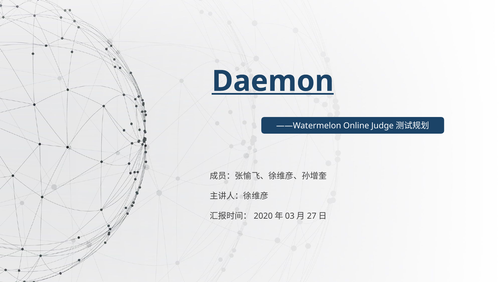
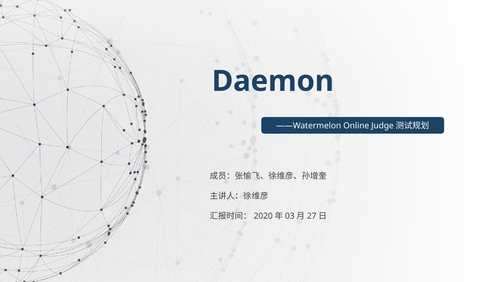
Daemon underline: present -> none
